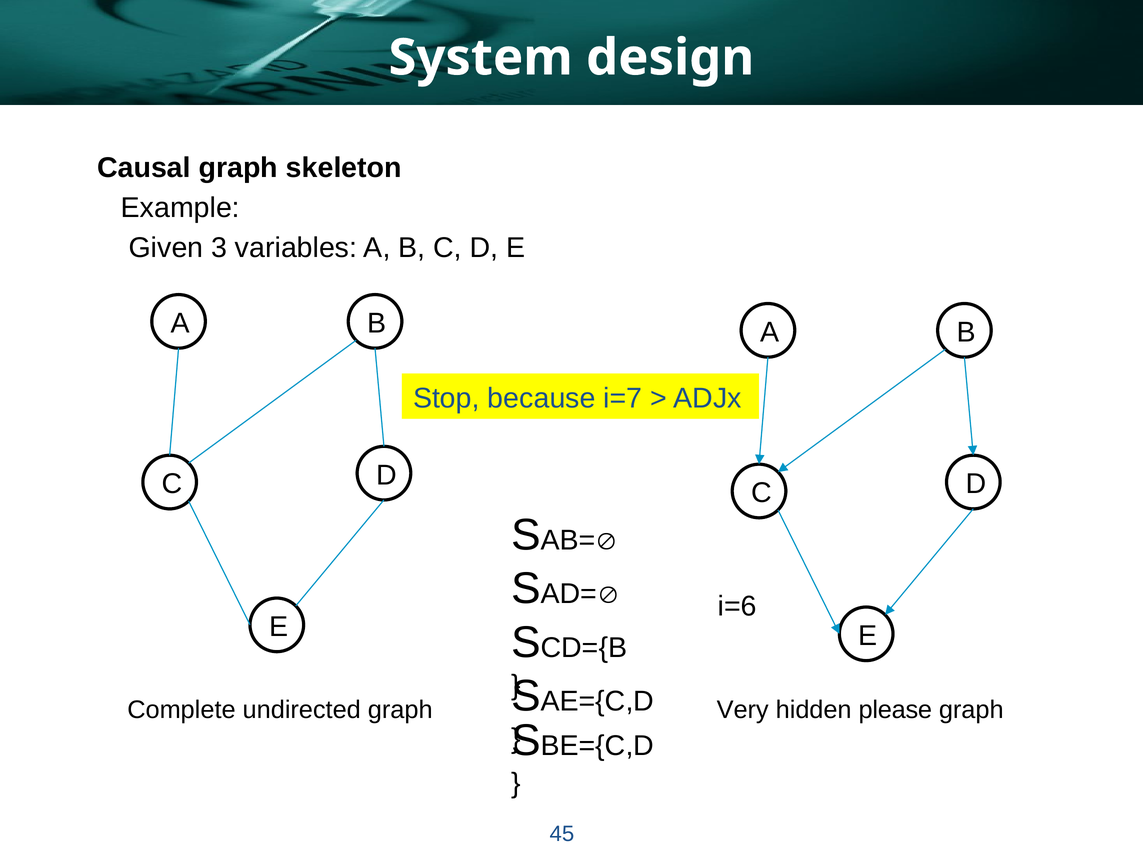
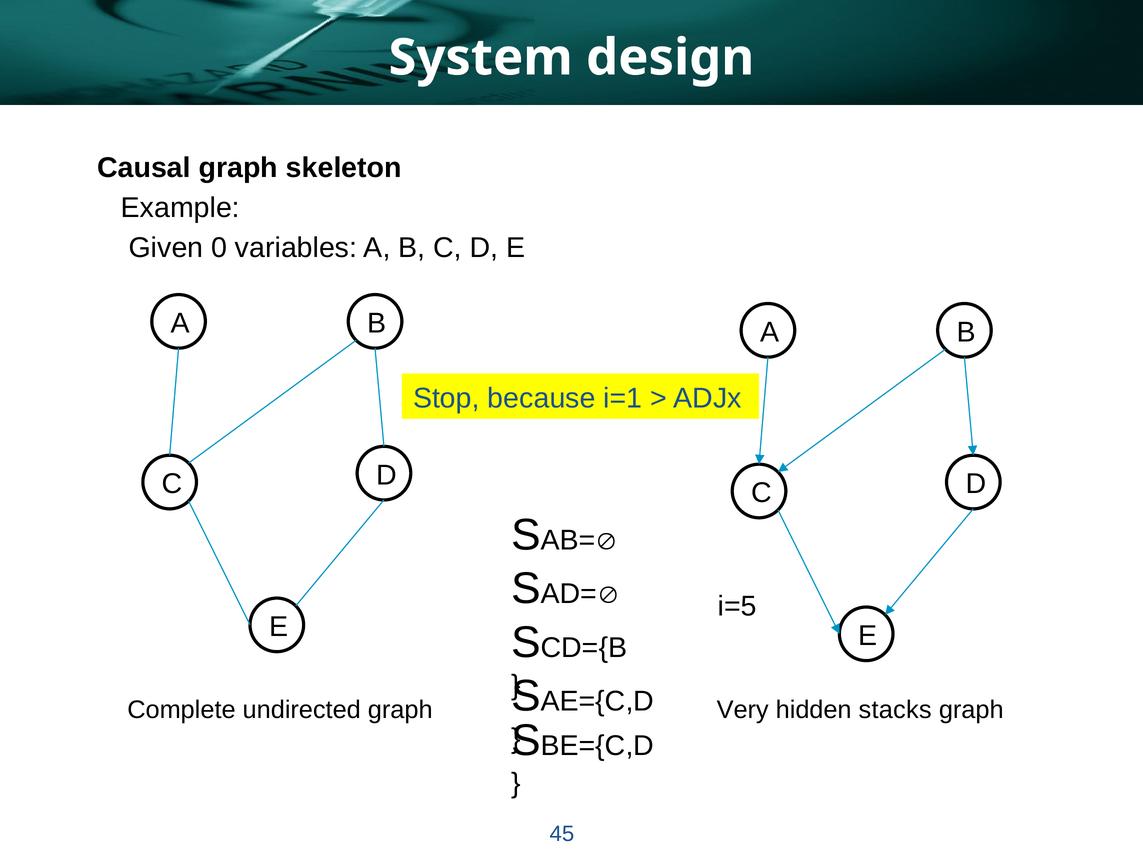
3: 3 -> 0
i=7: i=7 -> i=1
i=6: i=6 -> i=5
please: please -> stacks
